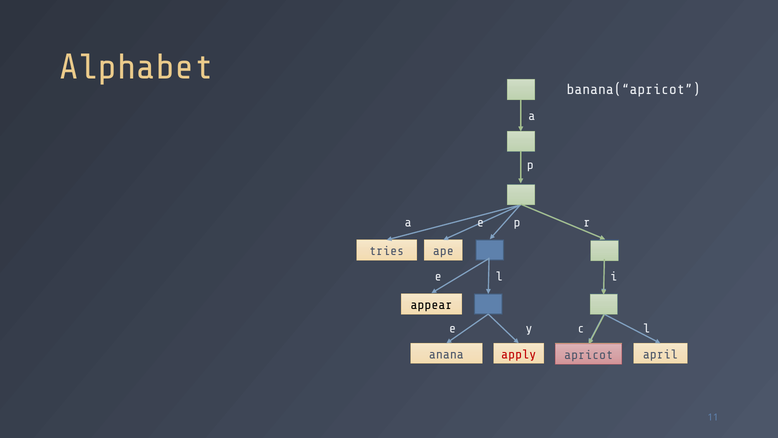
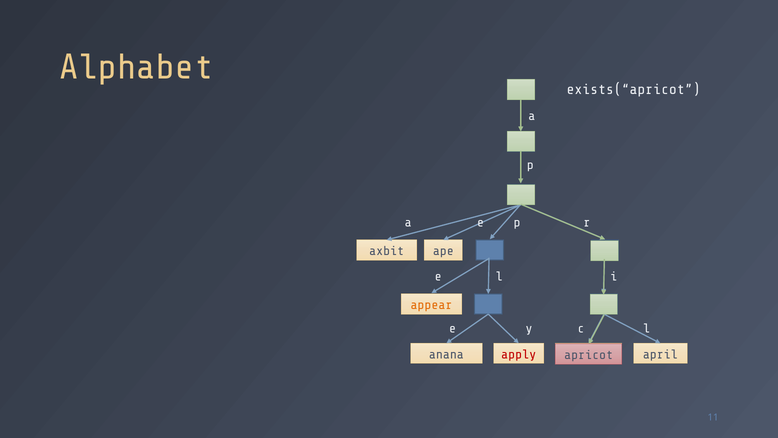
banana(“apricot: banana(“apricot -> exists(“apricot
tries: tries -> axbit
appear colour: black -> orange
